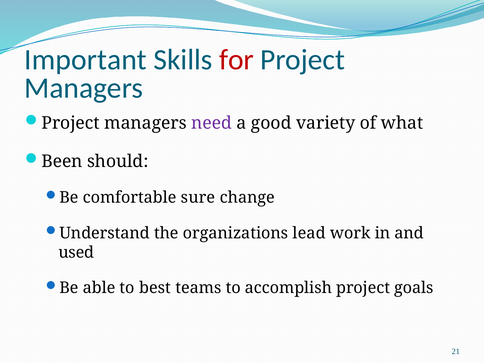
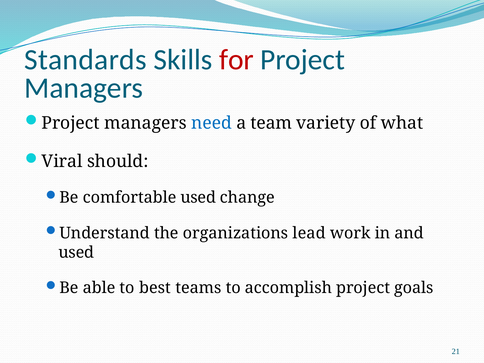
Important: Important -> Standards
need colour: purple -> blue
good: good -> team
Been: Been -> Viral
comfortable sure: sure -> used
